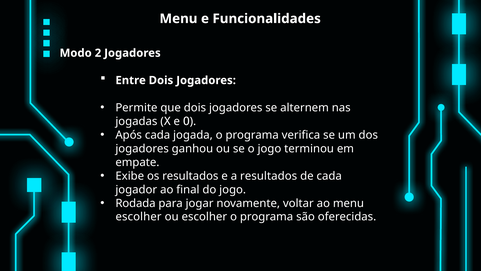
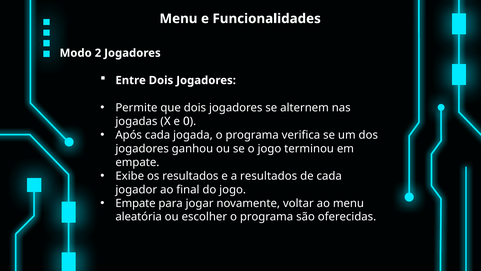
Rodada at (135, 203): Rodada -> Empate
escolher at (139, 217): escolher -> aleatória
